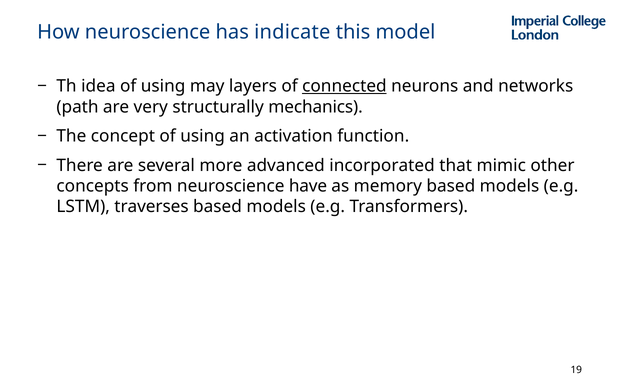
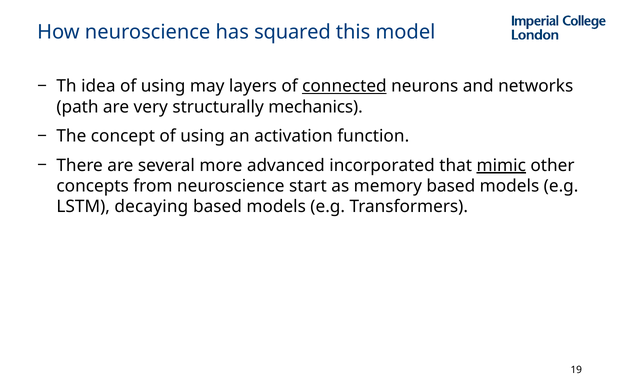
indicate: indicate -> squared
mimic underline: none -> present
have: have -> start
traverses: traverses -> decaying
